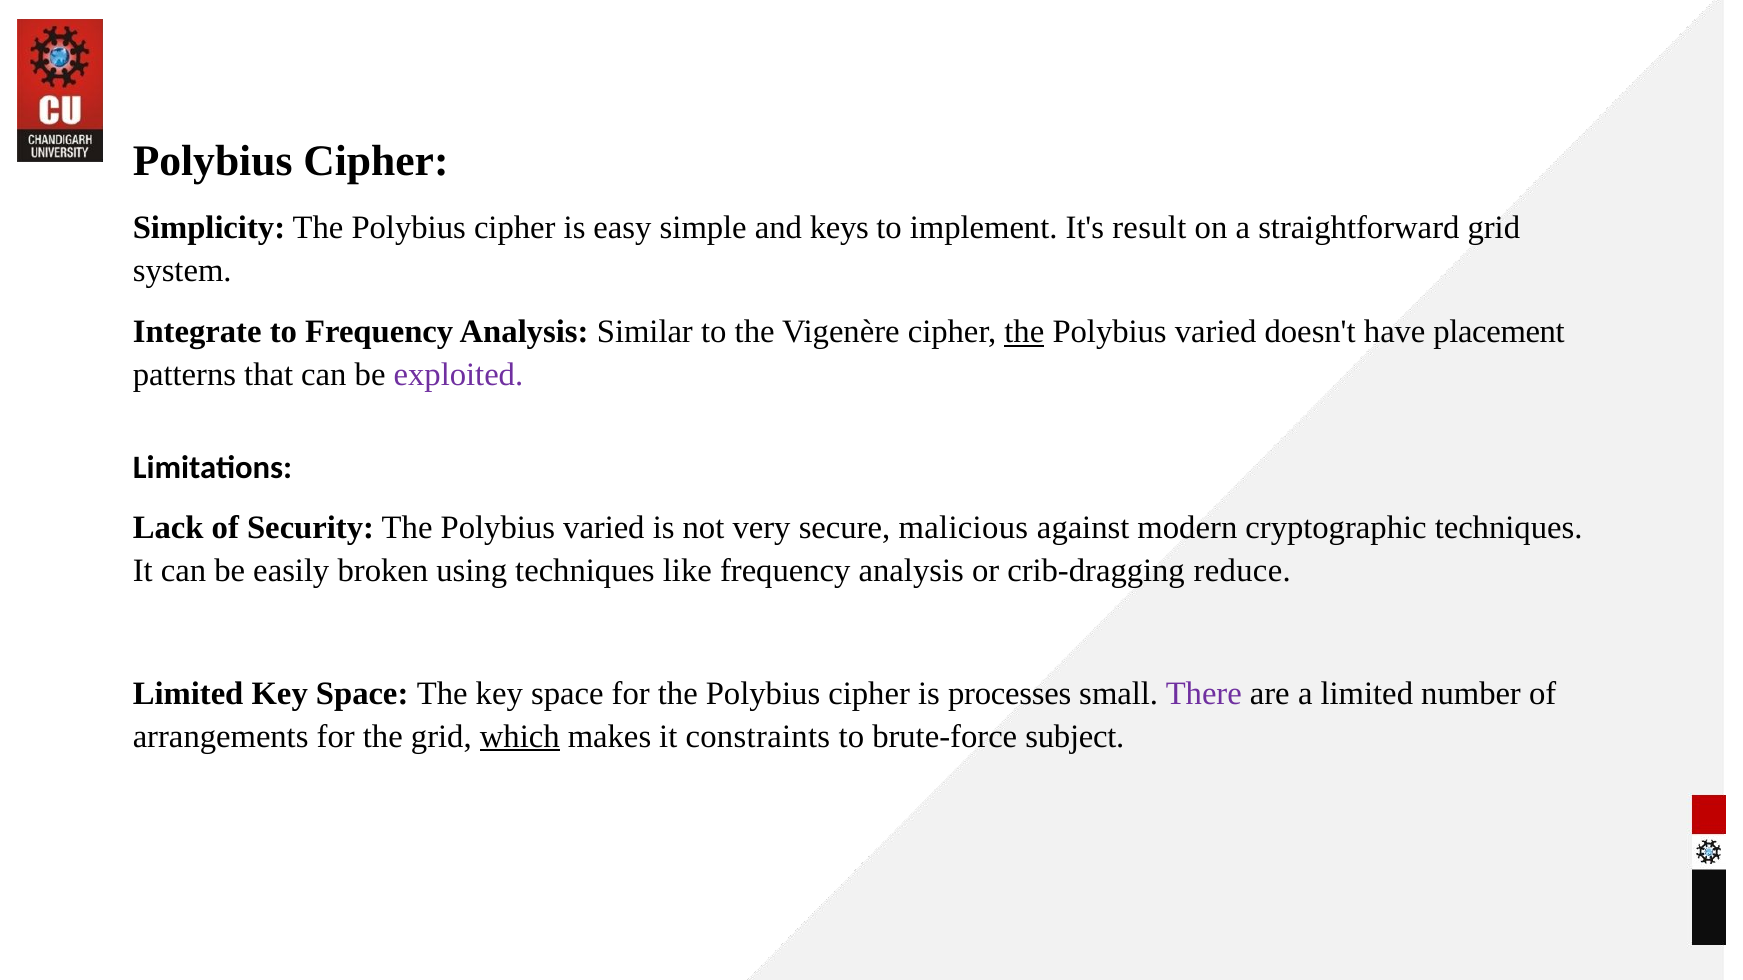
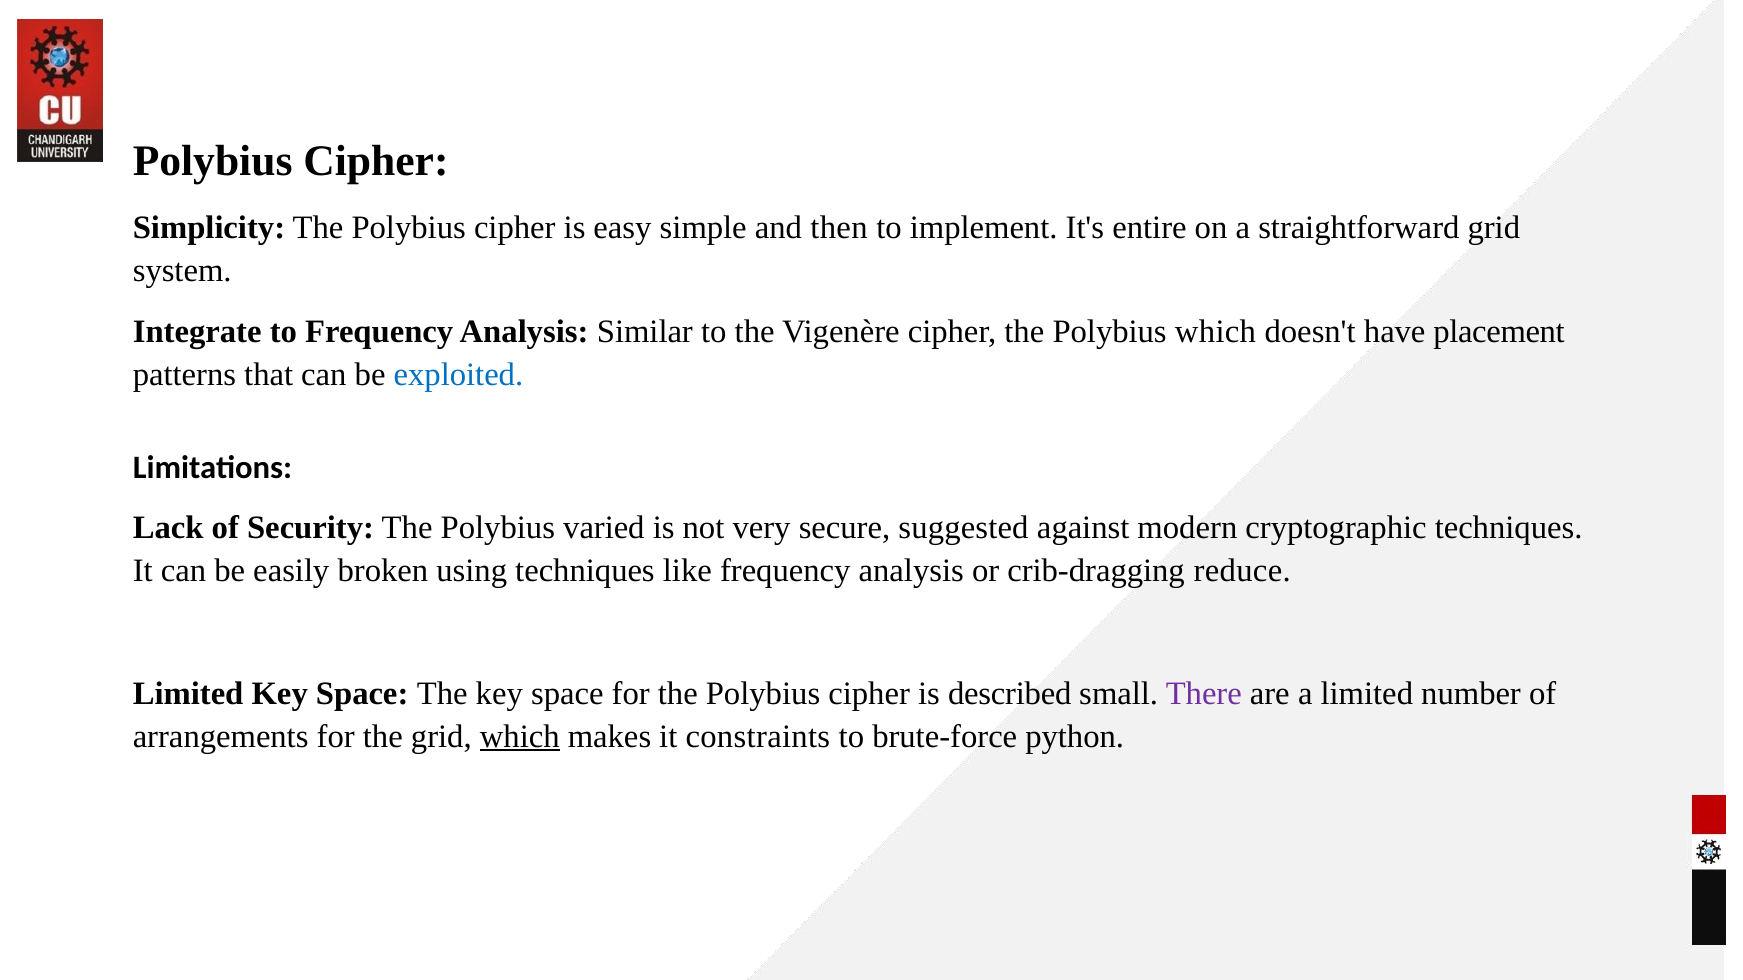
keys: keys -> then
result: result -> entire
the at (1024, 332) underline: present -> none
varied at (1216, 332): varied -> which
exploited colour: purple -> blue
malicious: malicious -> suggested
processes: processes -> described
subject: subject -> python
